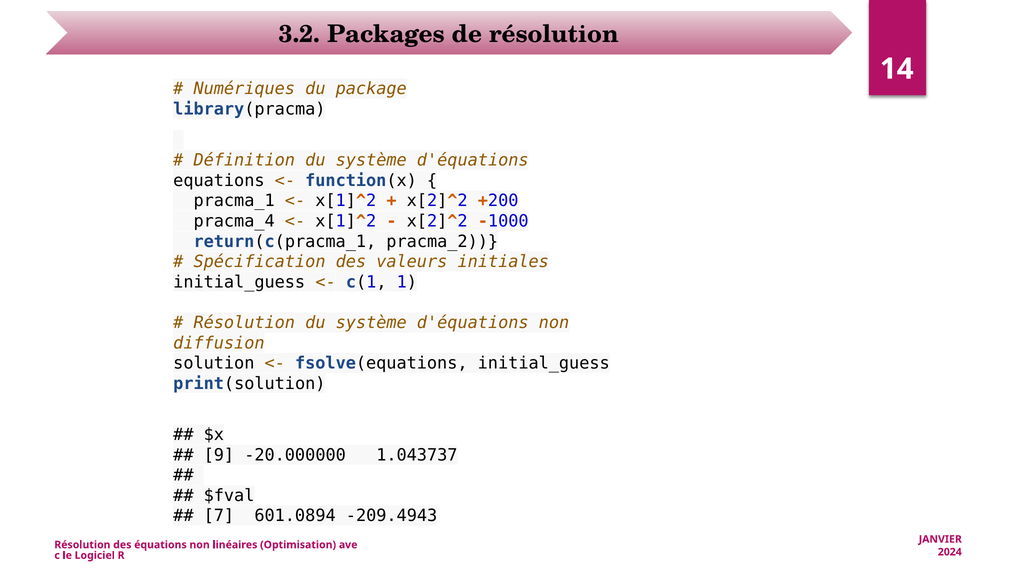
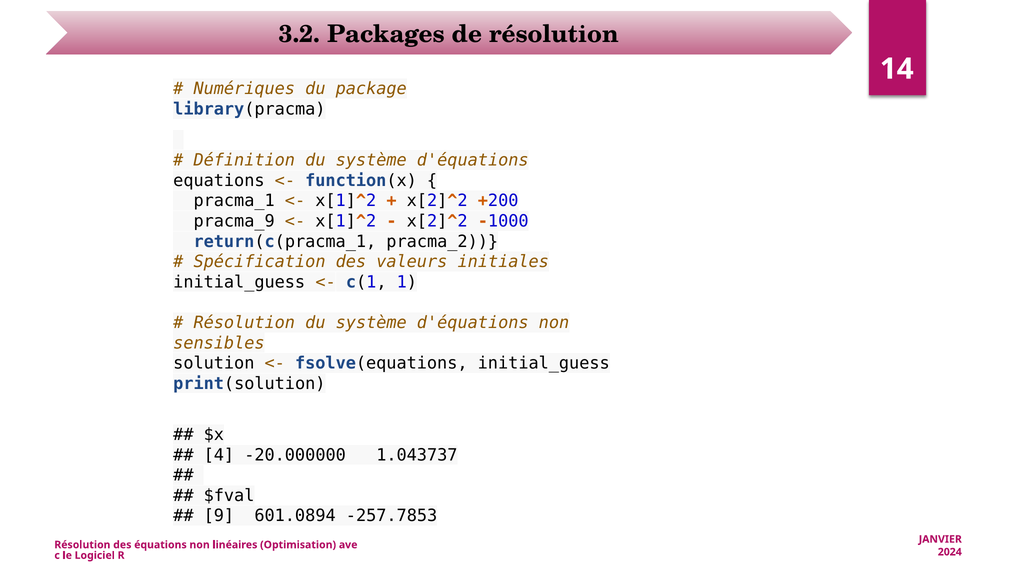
pracma_4: pracma_4 -> pracma_9
diffusion: diffusion -> sensibles
9: 9 -> 4
7: 7 -> 9
-209.4943: -209.4943 -> -257.7853
